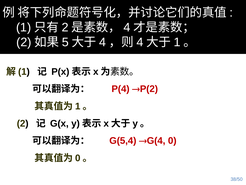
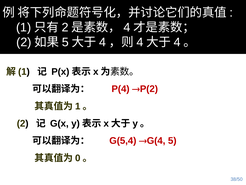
1 at (177, 42): 1 -> 4
0 at (172, 140): 0 -> 5
